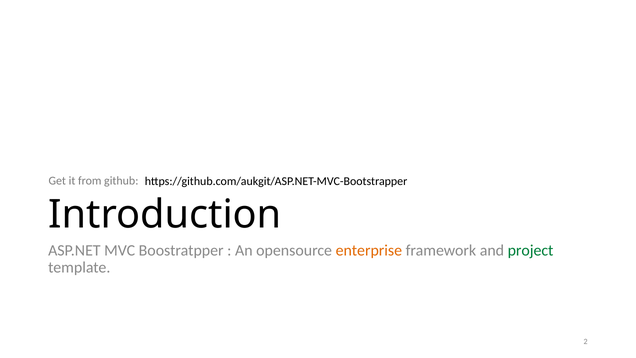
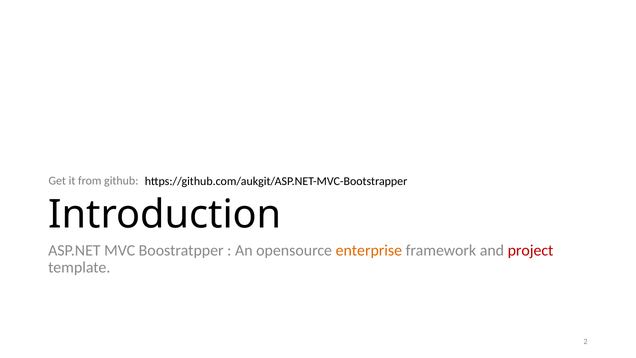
project colour: green -> red
